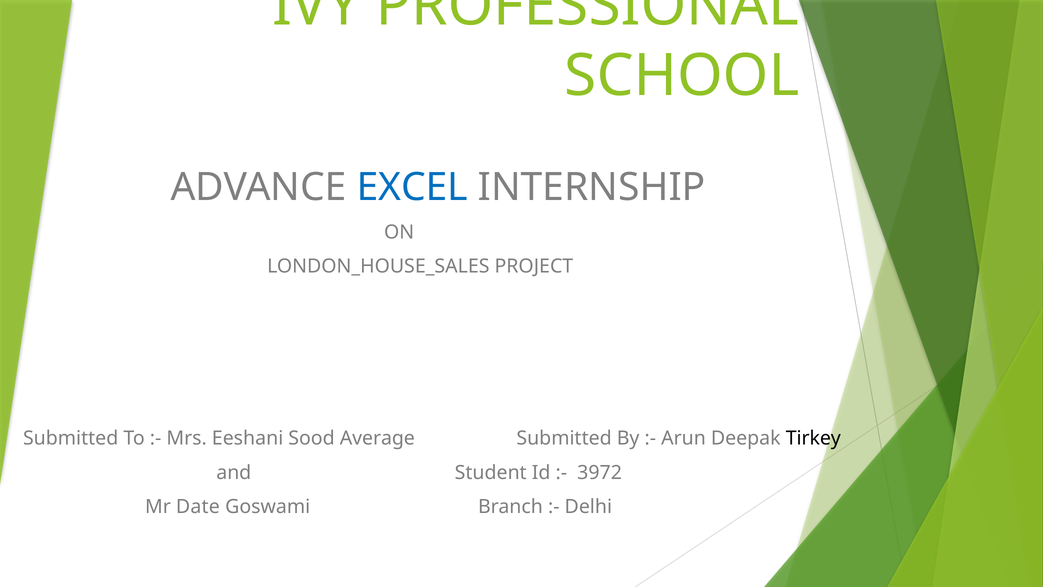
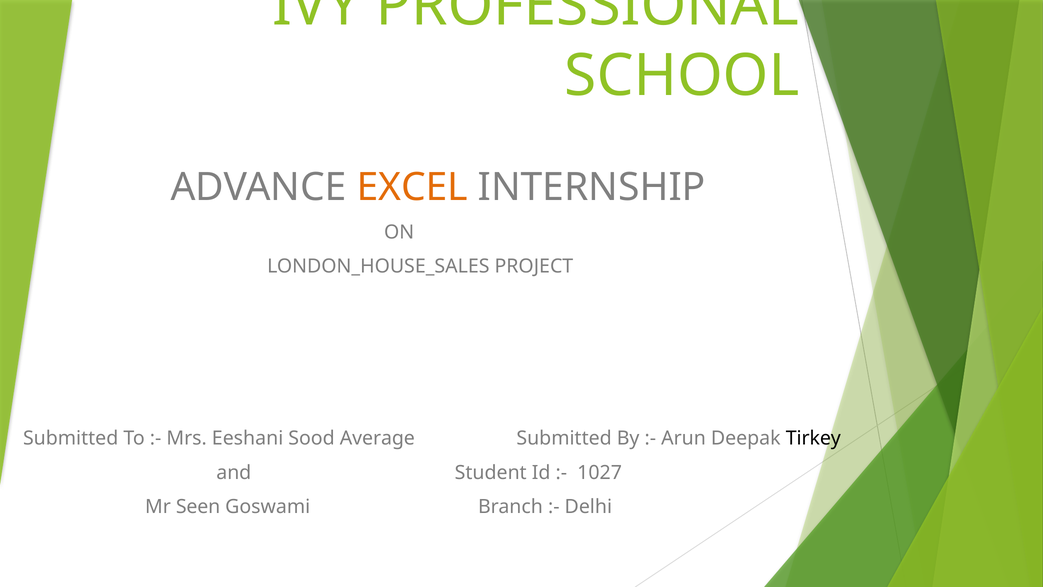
EXCEL colour: blue -> orange
3972: 3972 -> 1027
Date: Date -> Seen
